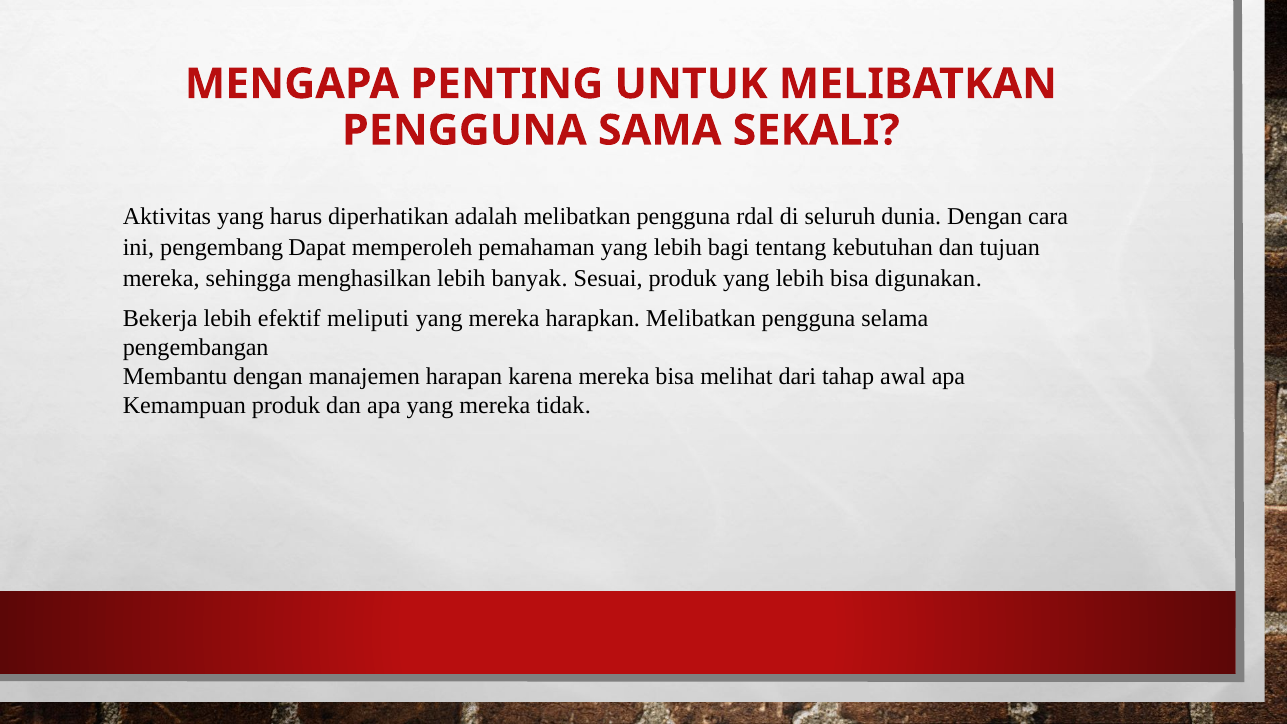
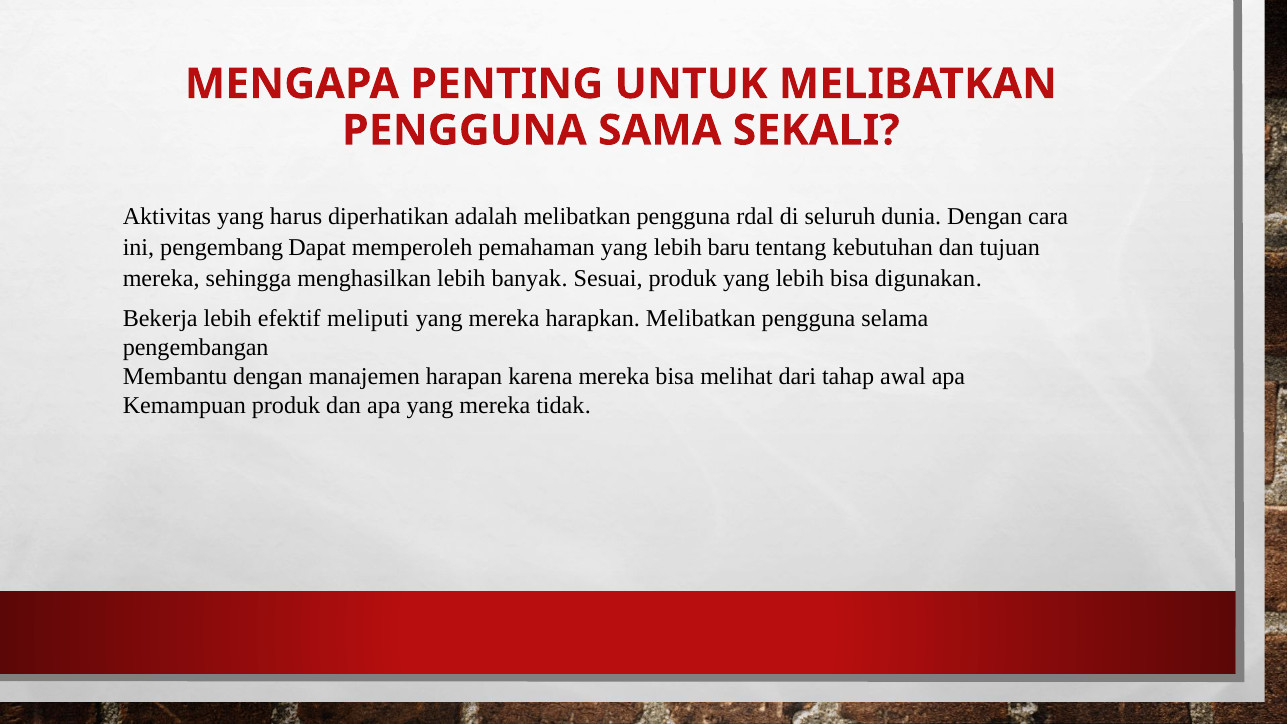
bagi: bagi -> baru
